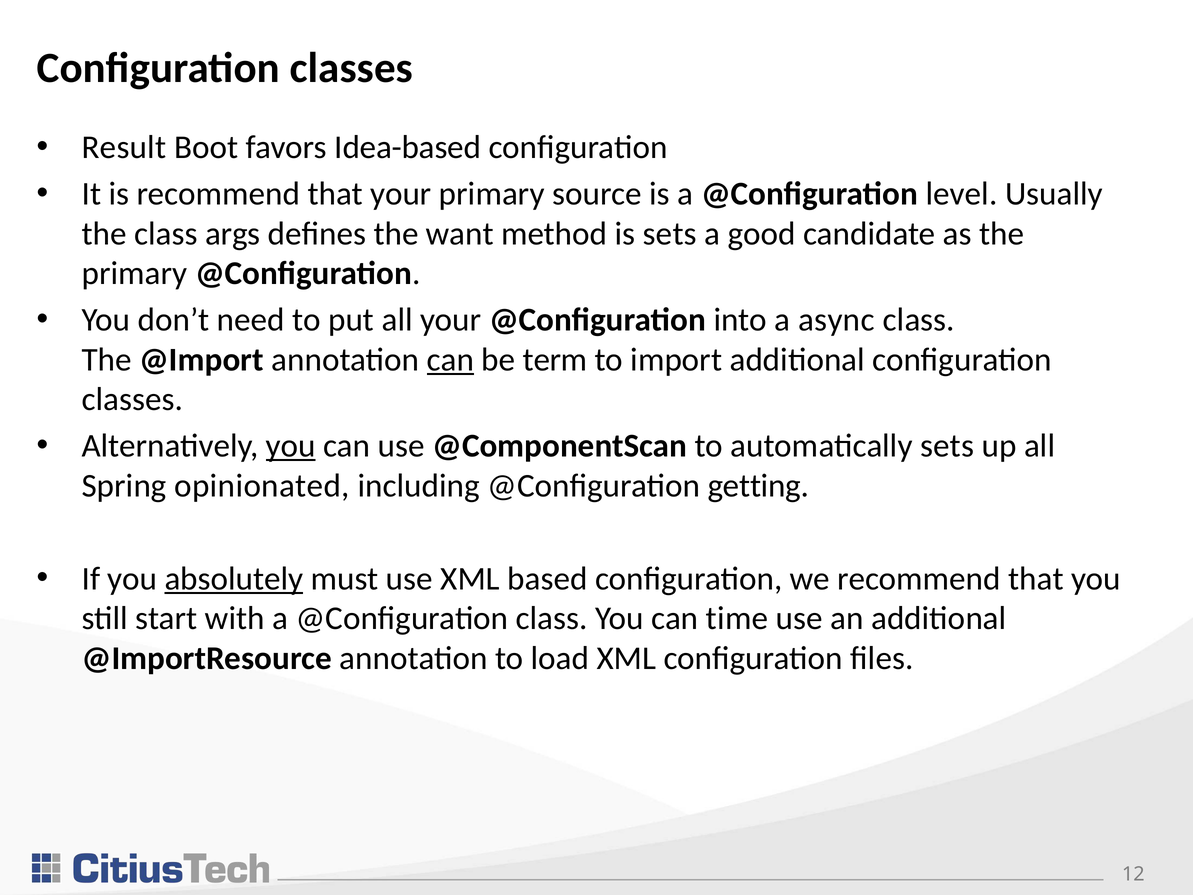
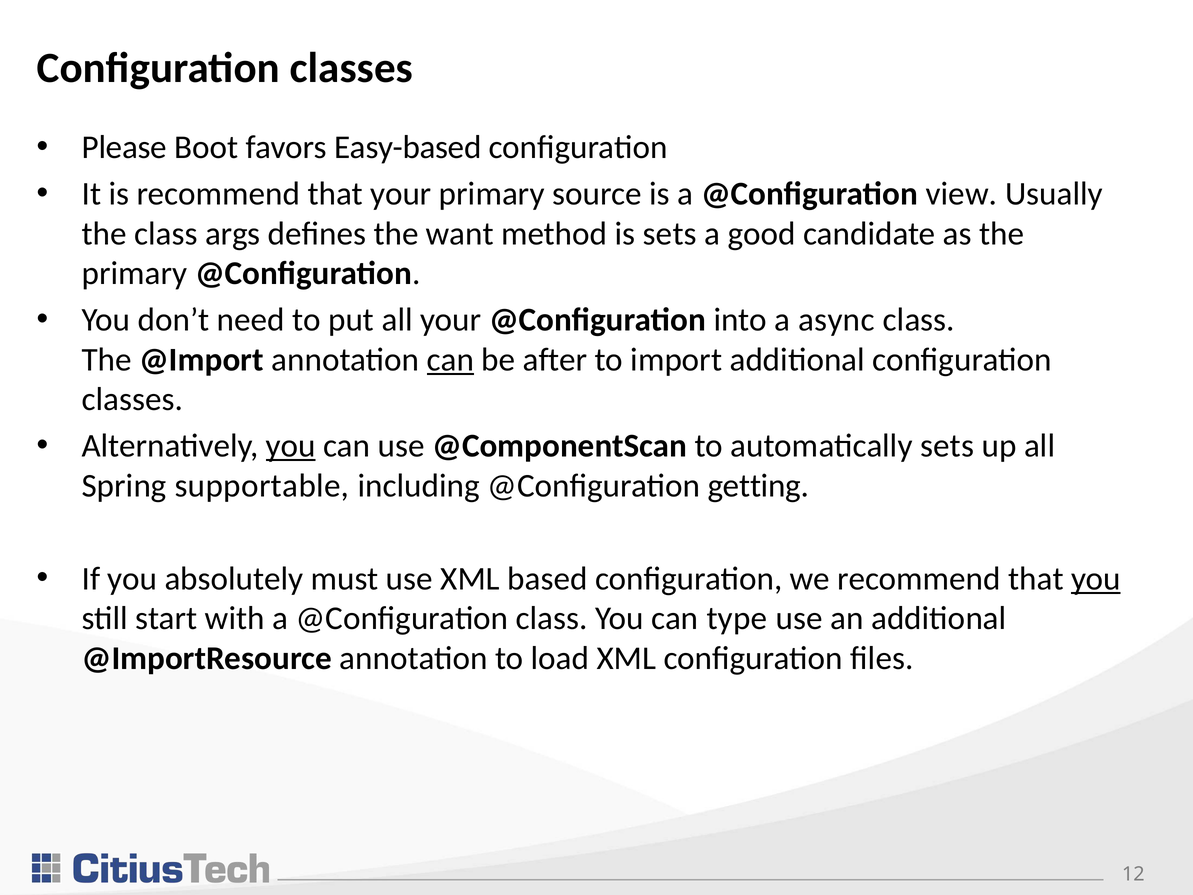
Result: Result -> Please
Idea-based: Idea-based -> Easy-based
level: level -> view
term: term -> after
opinionated: opinionated -> supportable
absolutely underline: present -> none
you at (1096, 578) underline: none -> present
time: time -> type
